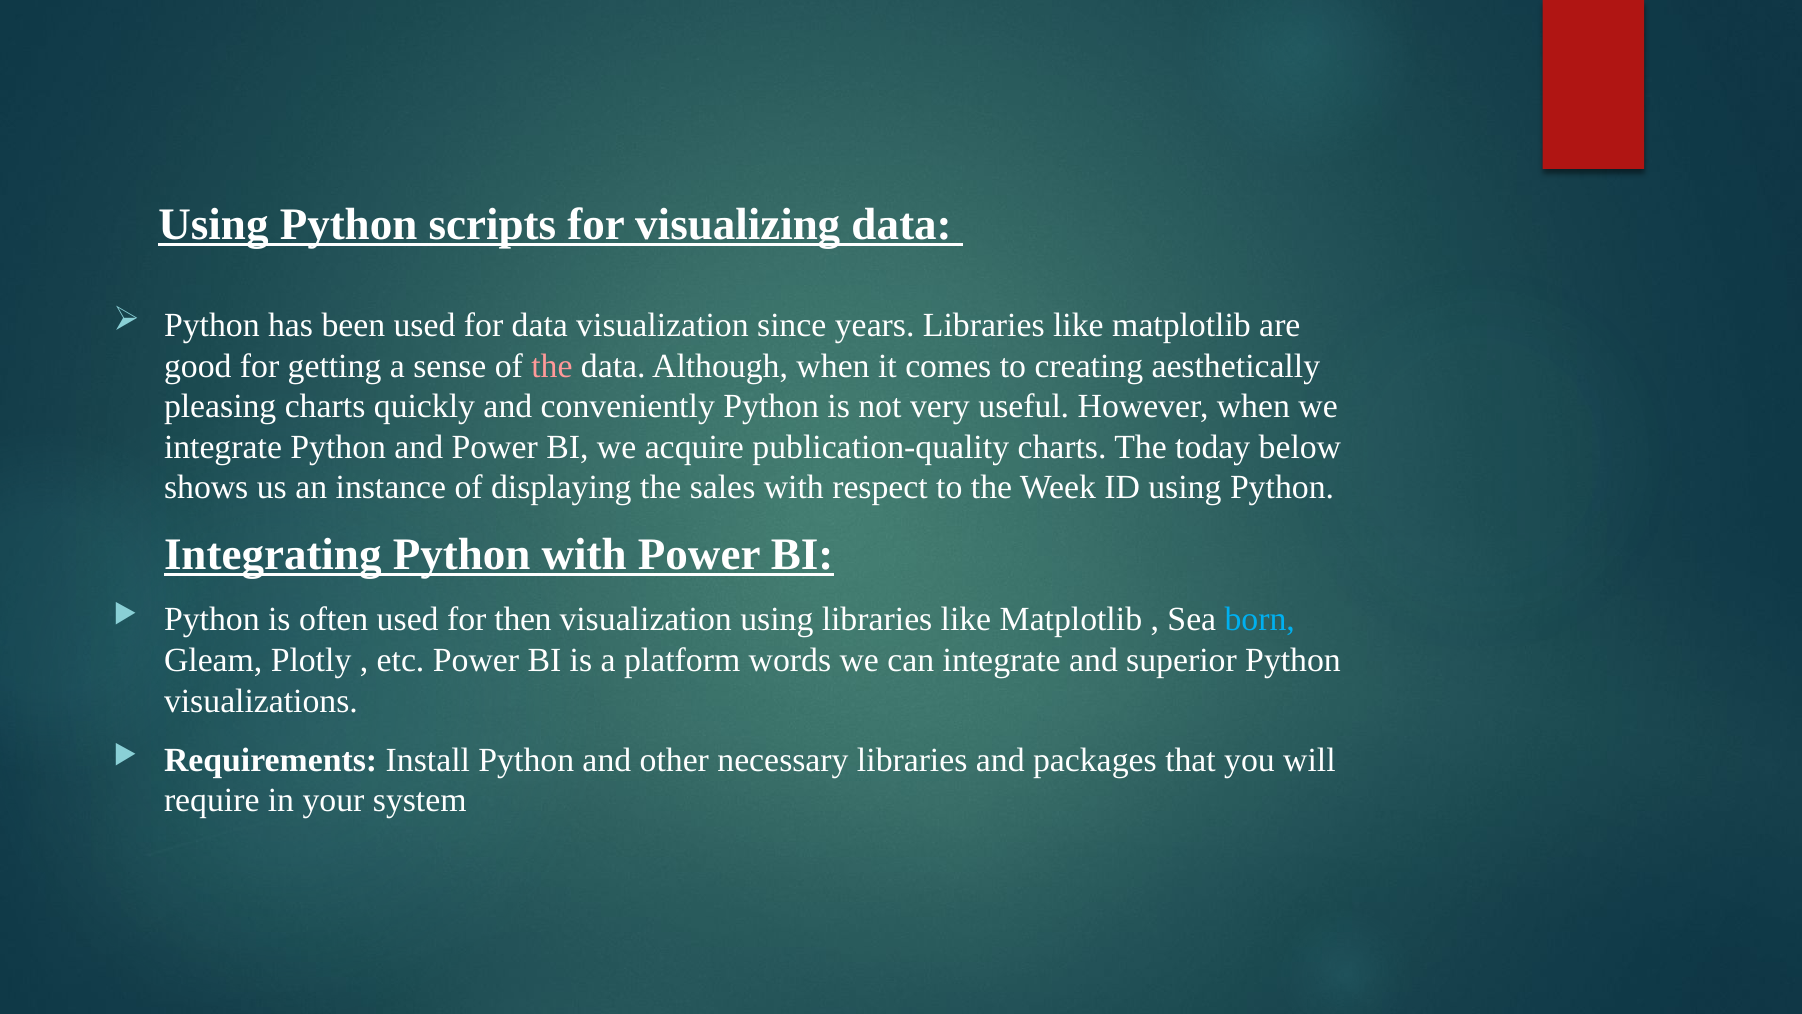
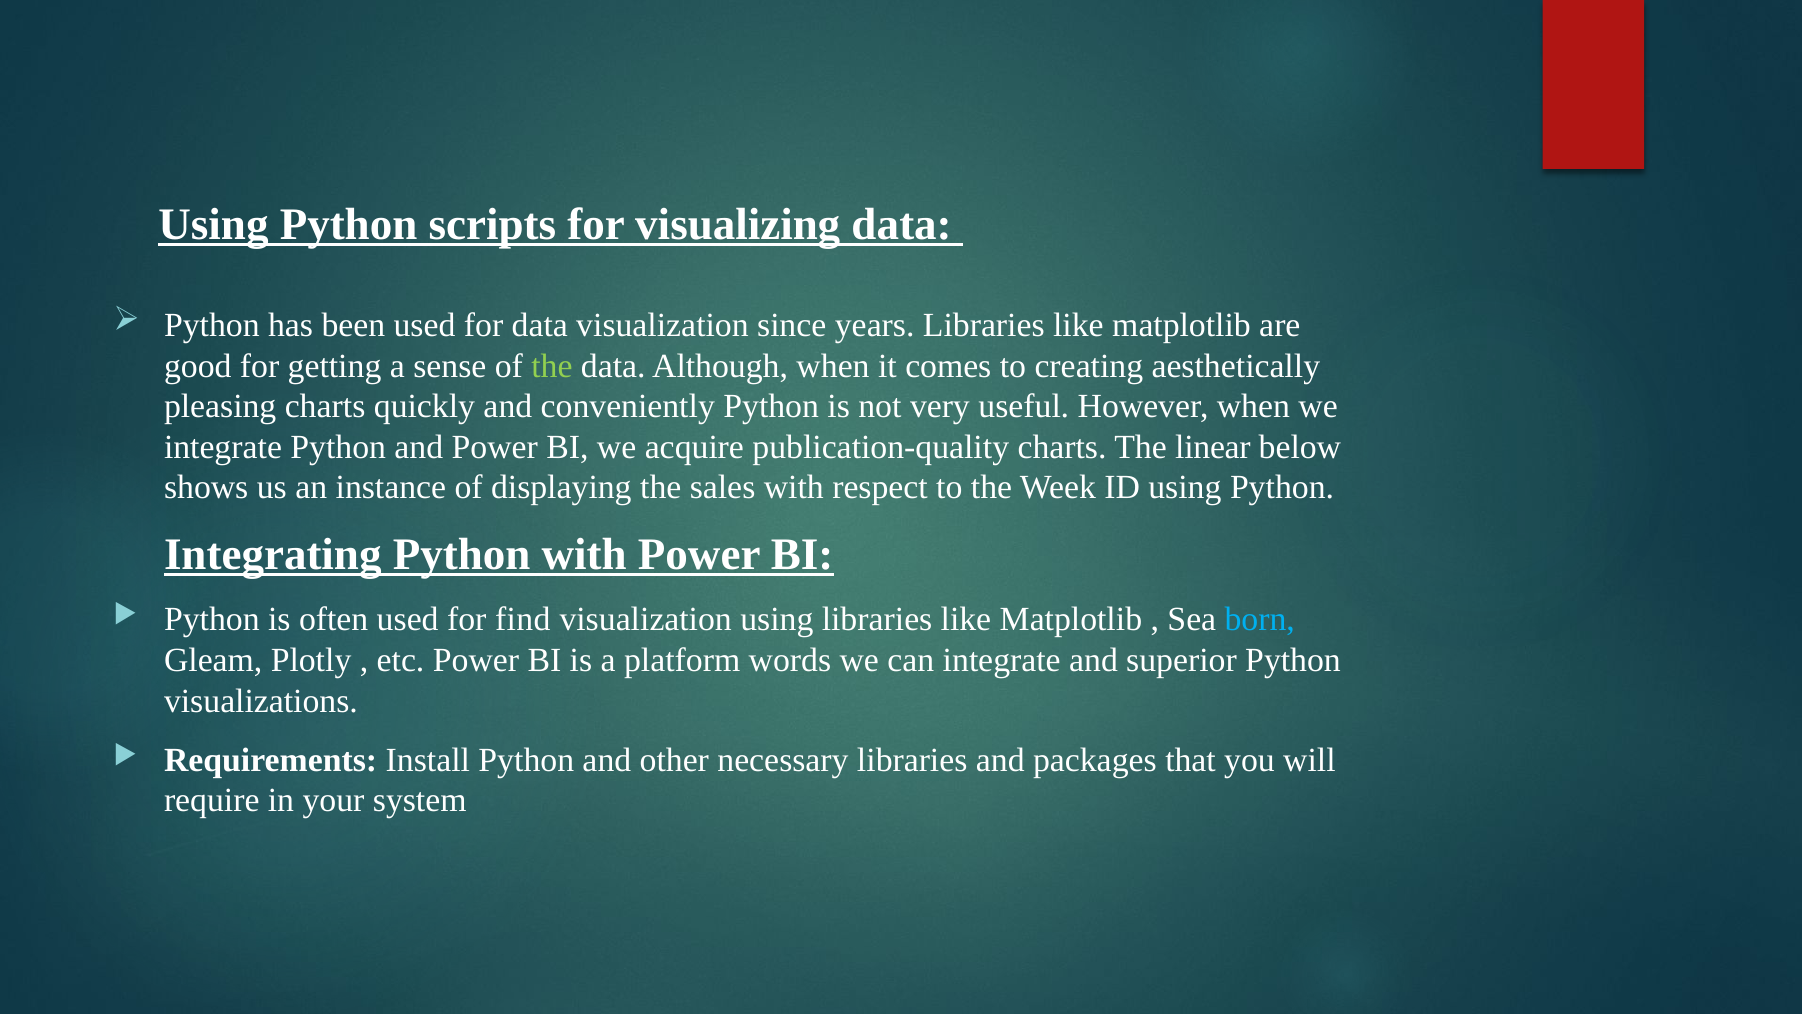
the at (552, 366) colour: pink -> light green
today: today -> linear
then: then -> find
